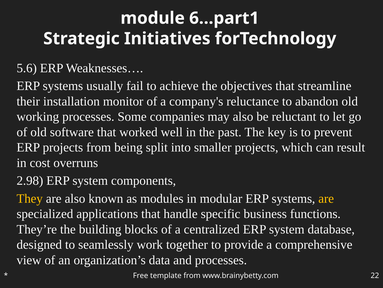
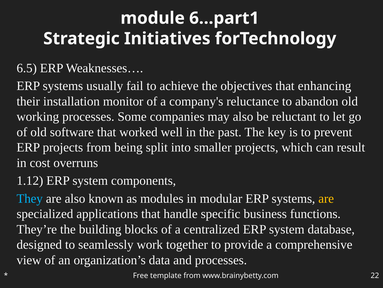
5.6: 5.6 -> 6.5
streamline: streamline -> enhancing
2.98: 2.98 -> 1.12
They colour: yellow -> light blue
